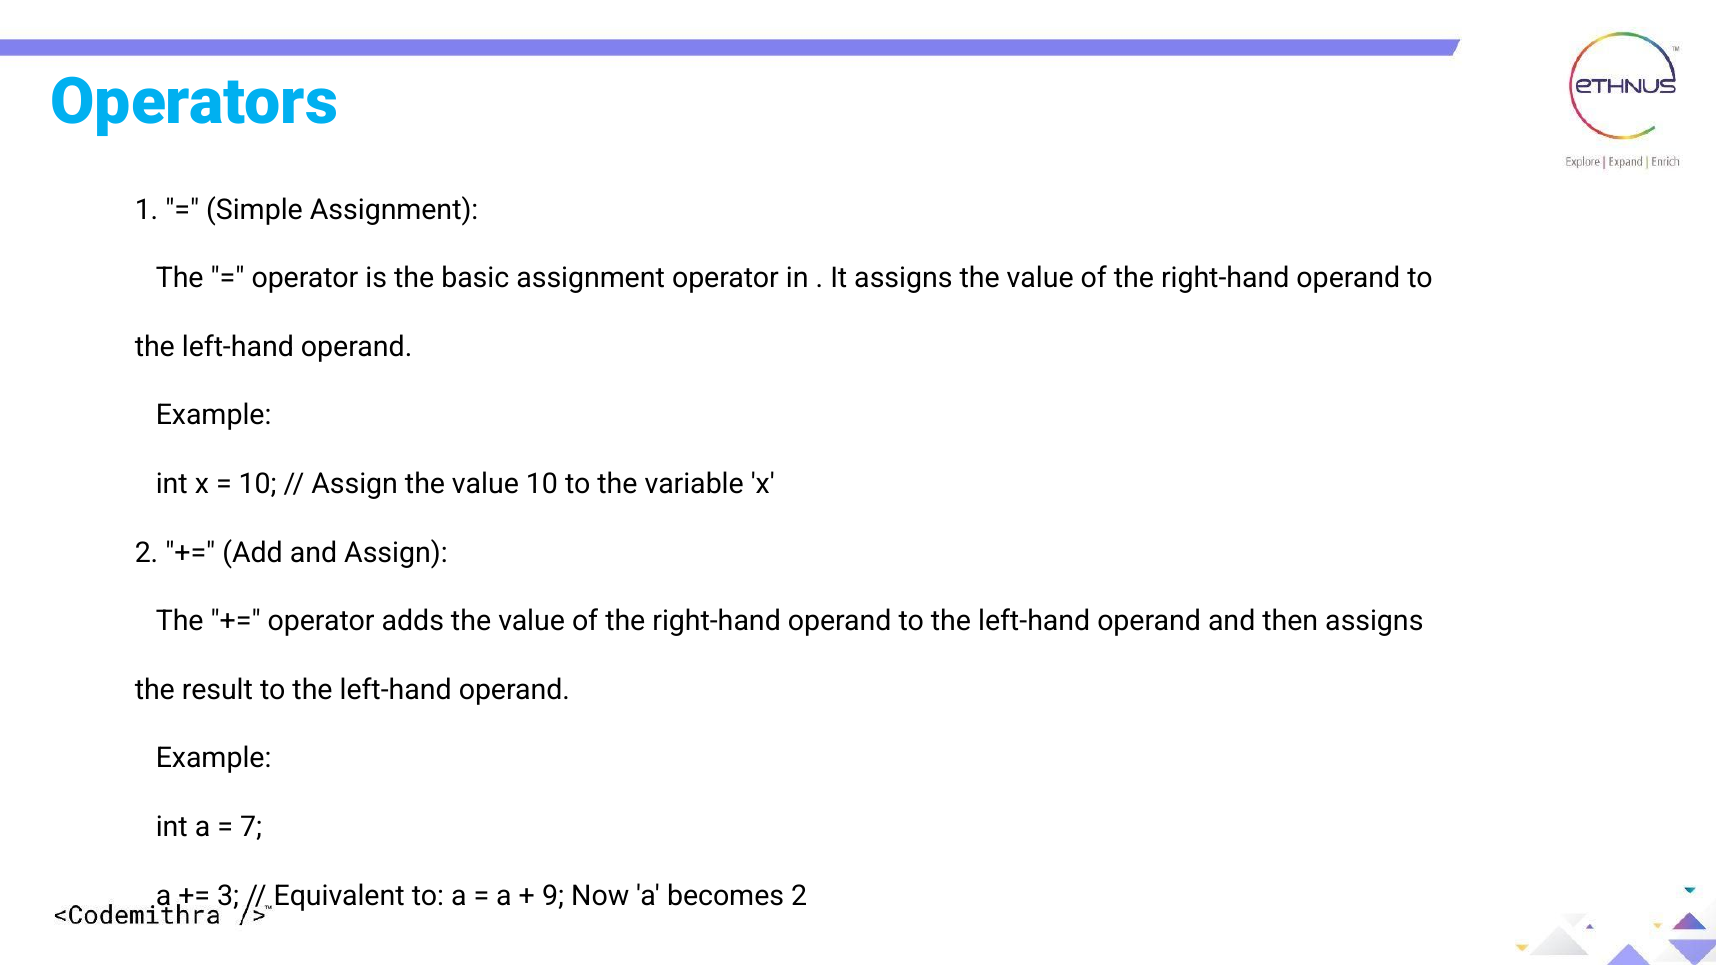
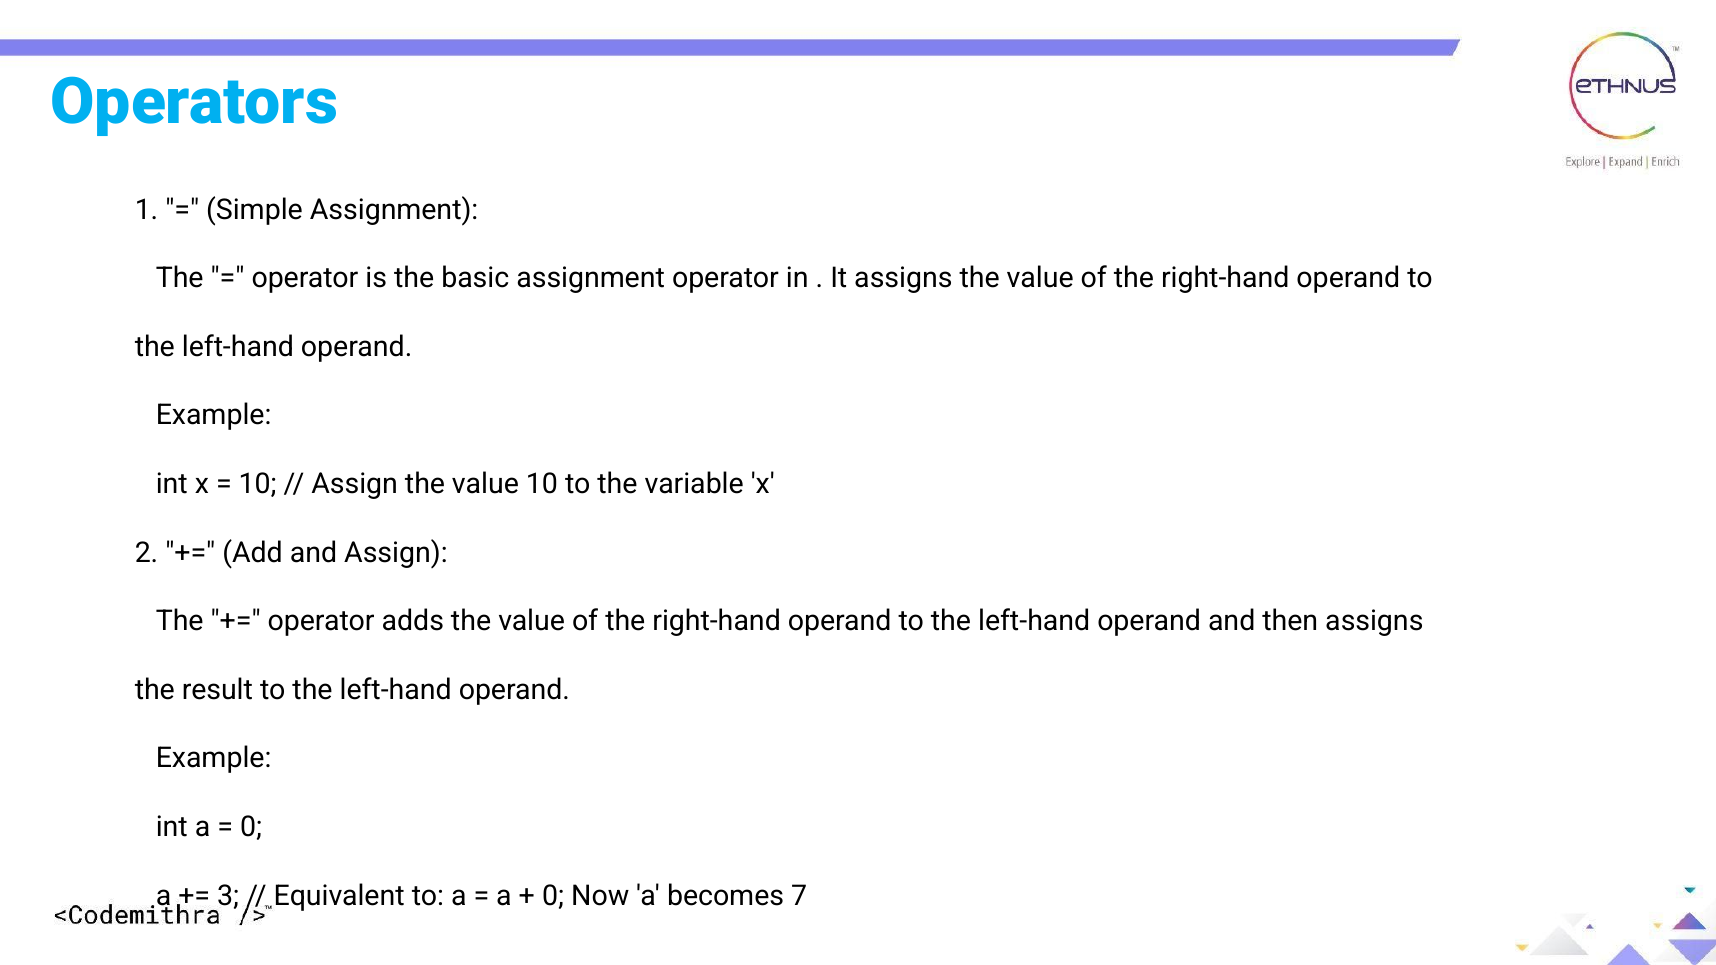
7 at (251, 827): 7 -> 0
9 at (553, 896): 9 -> 0
becomes 2: 2 -> 7
